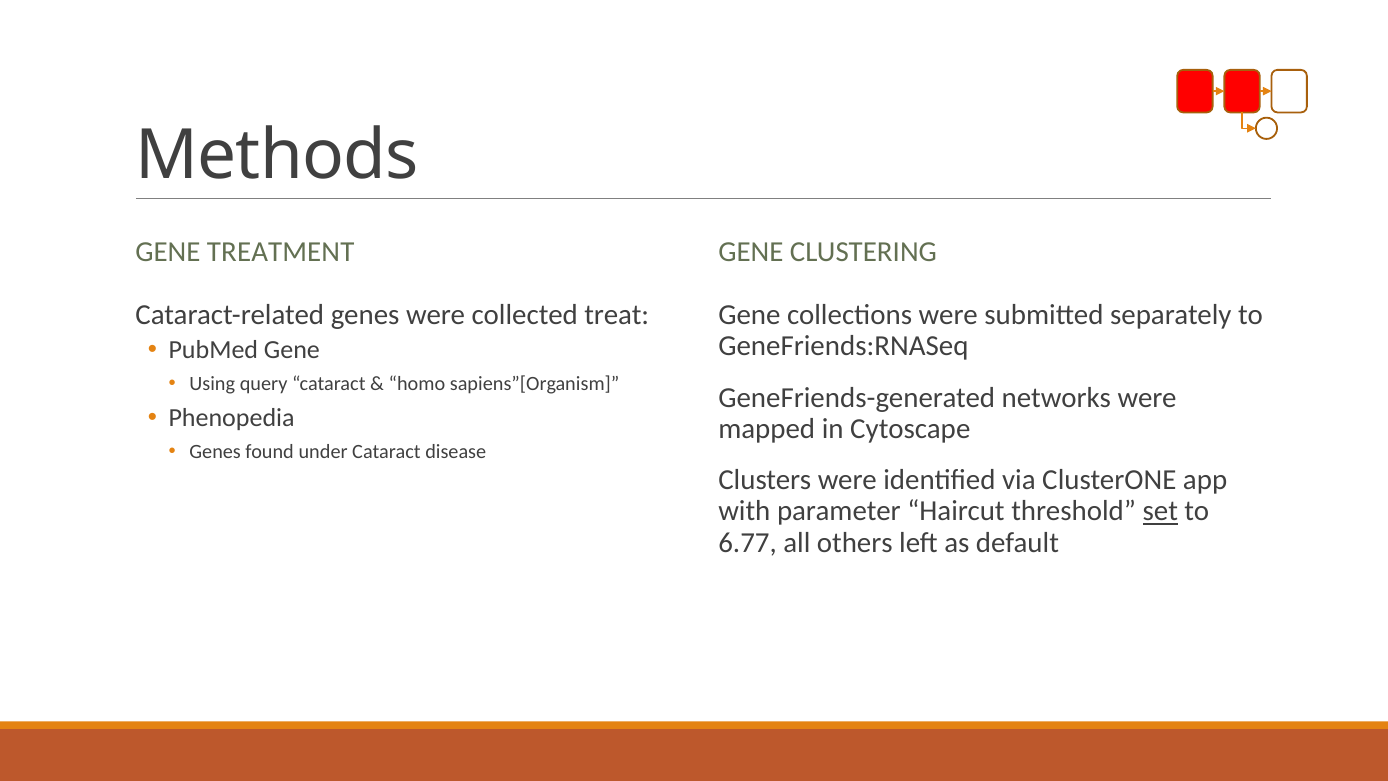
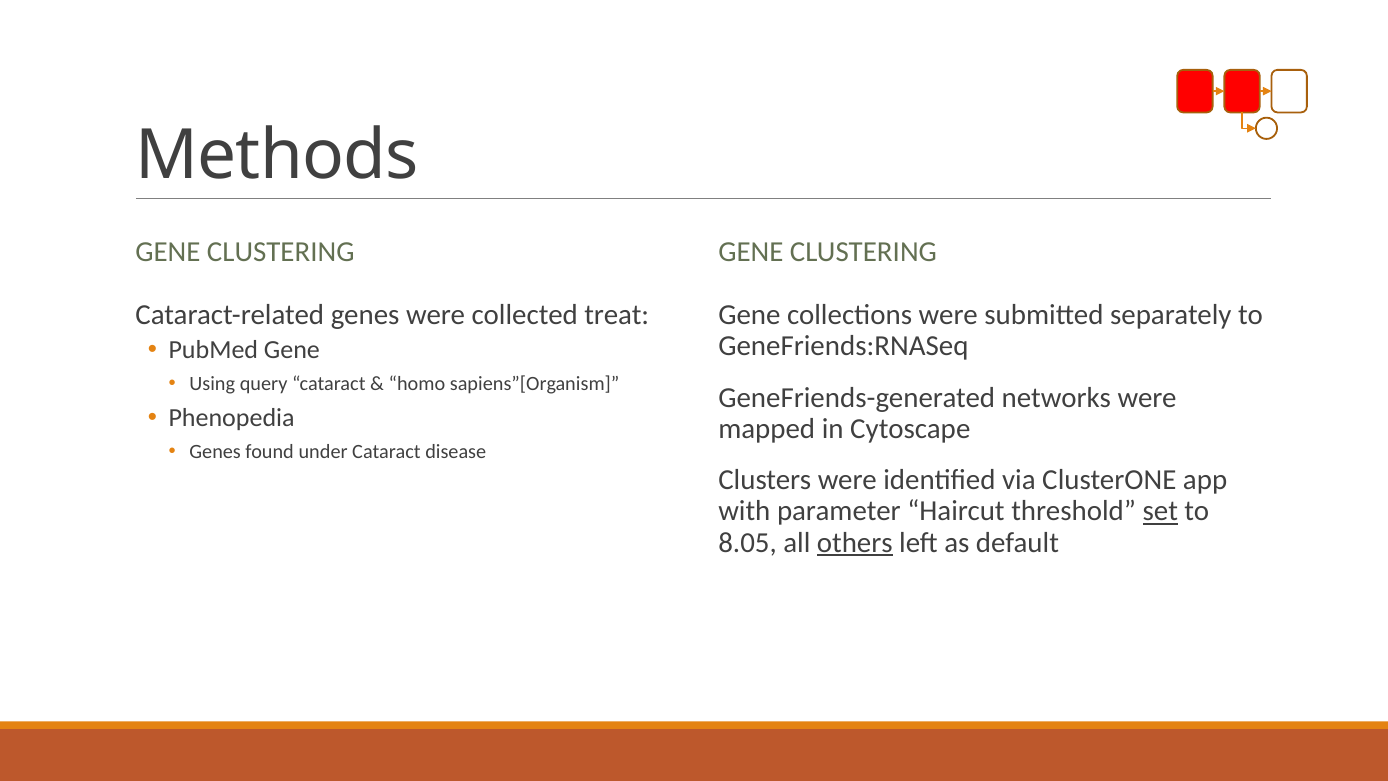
TREATMENT at (281, 252): TREATMENT -> CLUSTERING
6.77: 6.77 -> 8.05
others underline: none -> present
